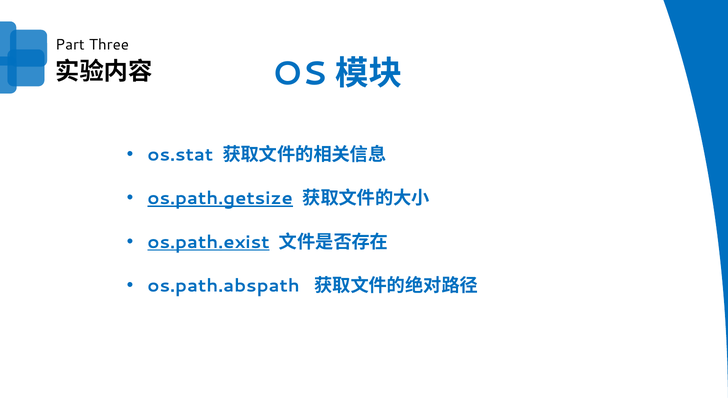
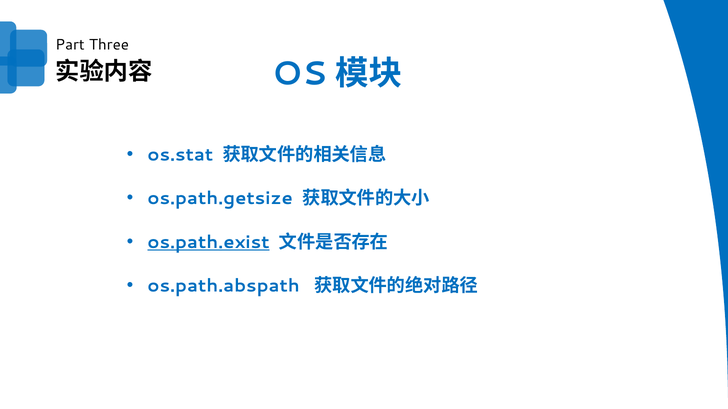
os.path.getsize underline: present -> none
